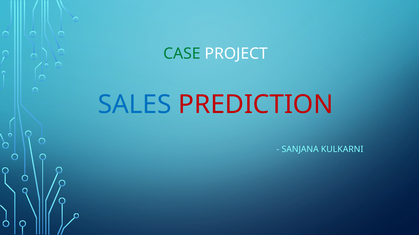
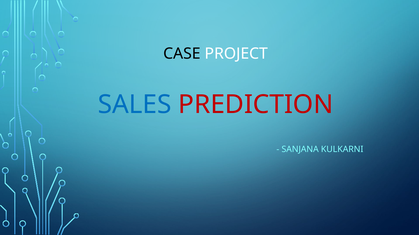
CASE colour: green -> black
